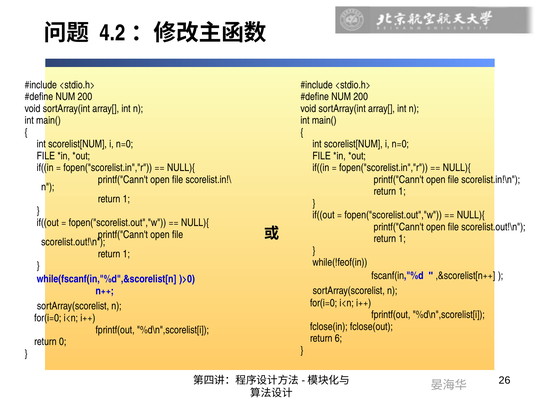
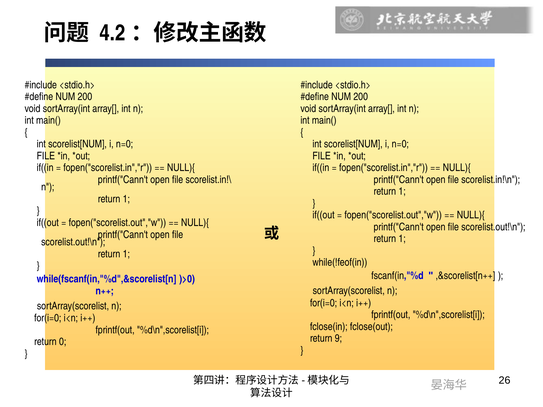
6: 6 -> 9
